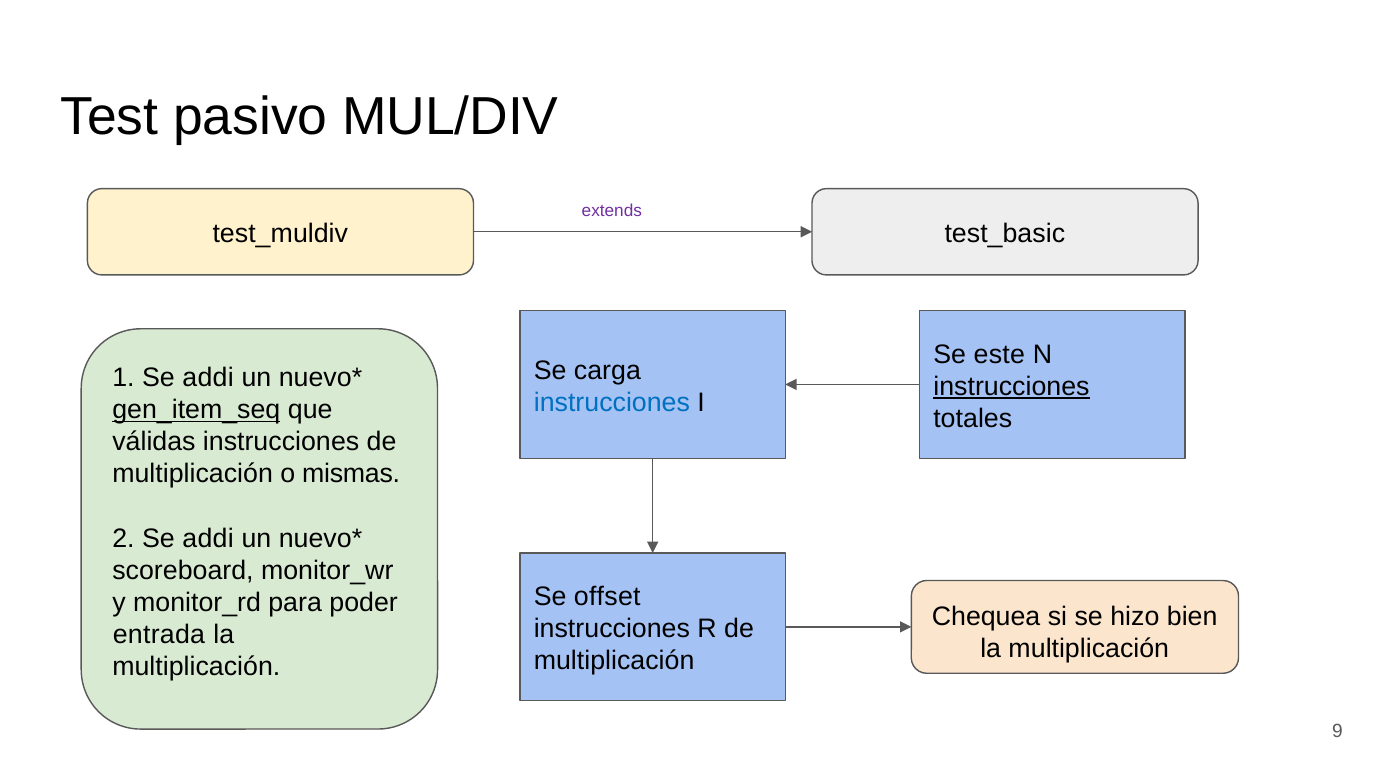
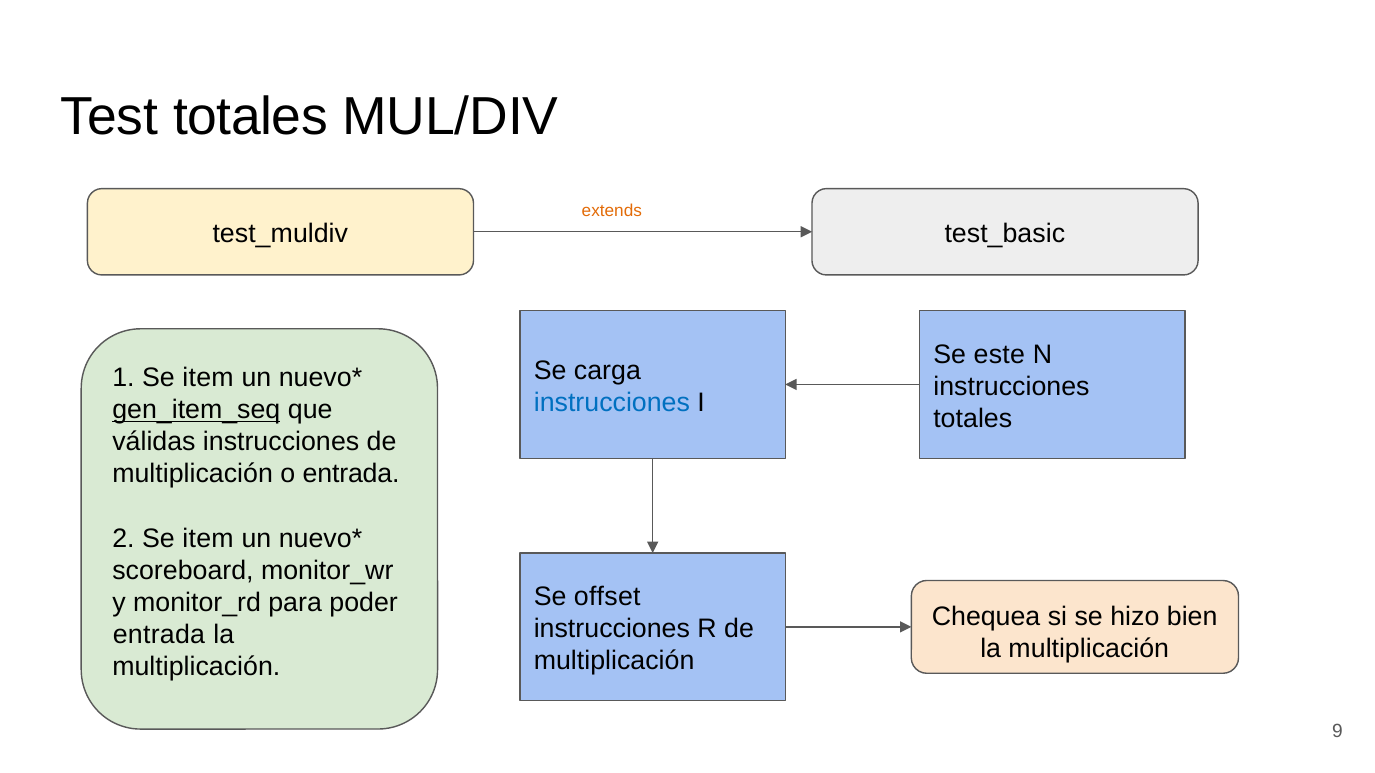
Test pasivo: pasivo -> totales
extends colour: purple -> orange
1 Se addi: addi -> item
instrucciones at (1011, 387) underline: present -> none
o mismas: mismas -> entrada
2 Se addi: addi -> item
